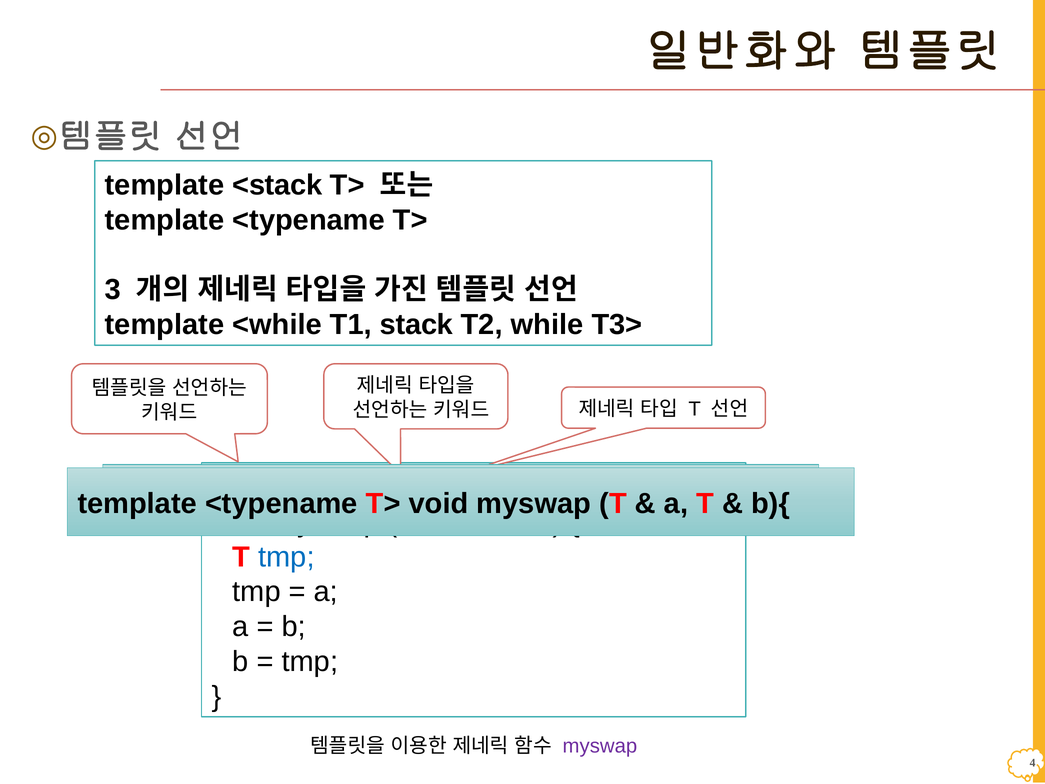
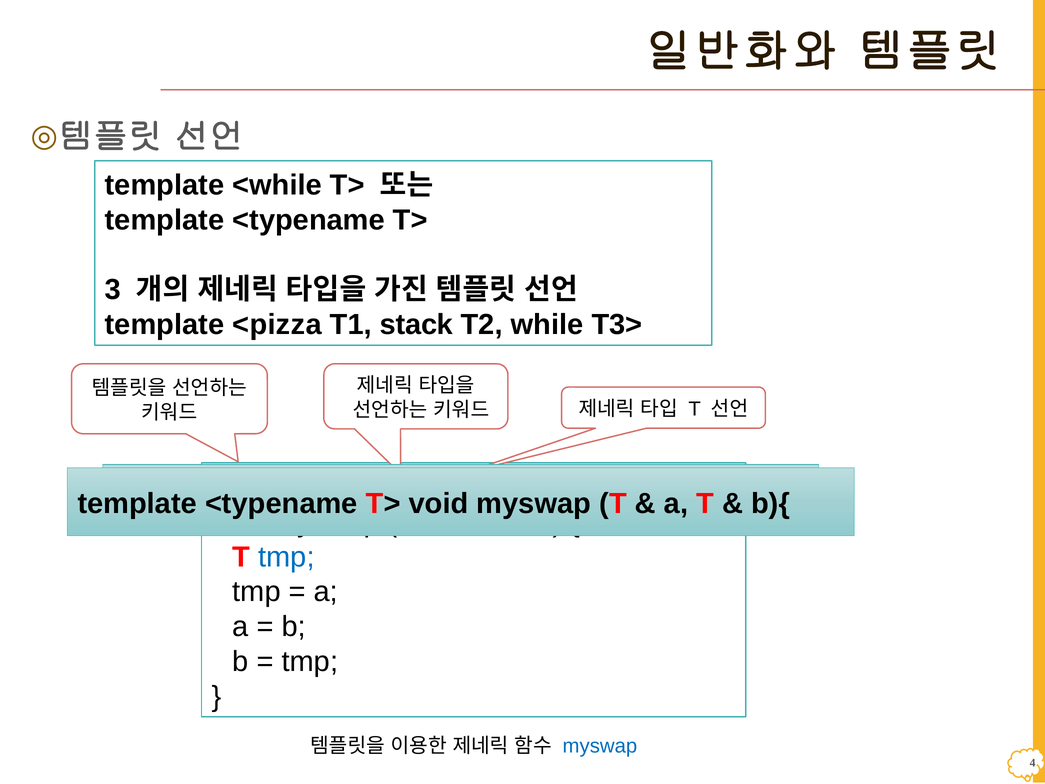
<stack: <stack -> <while
<while: <while -> <pizza
myswap at (600, 746) colour: purple -> blue
